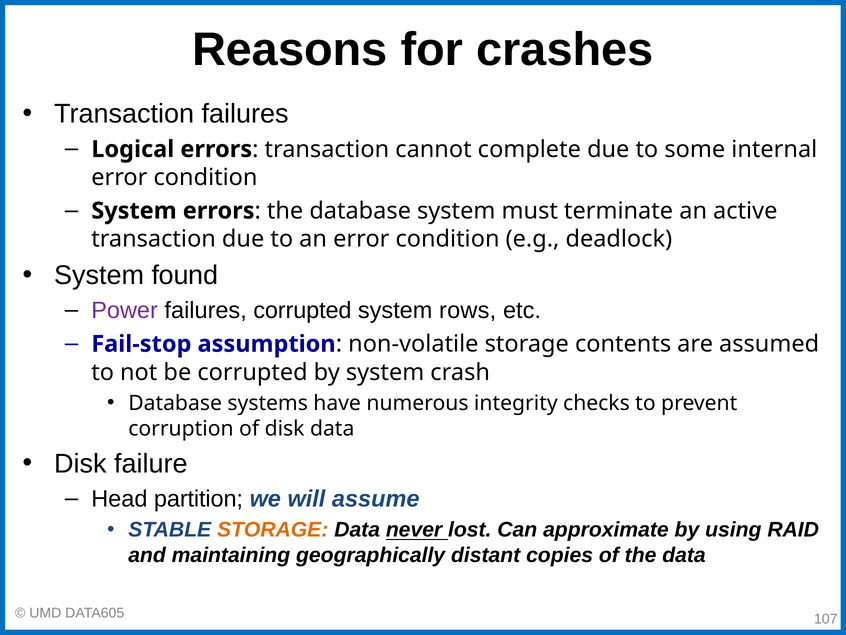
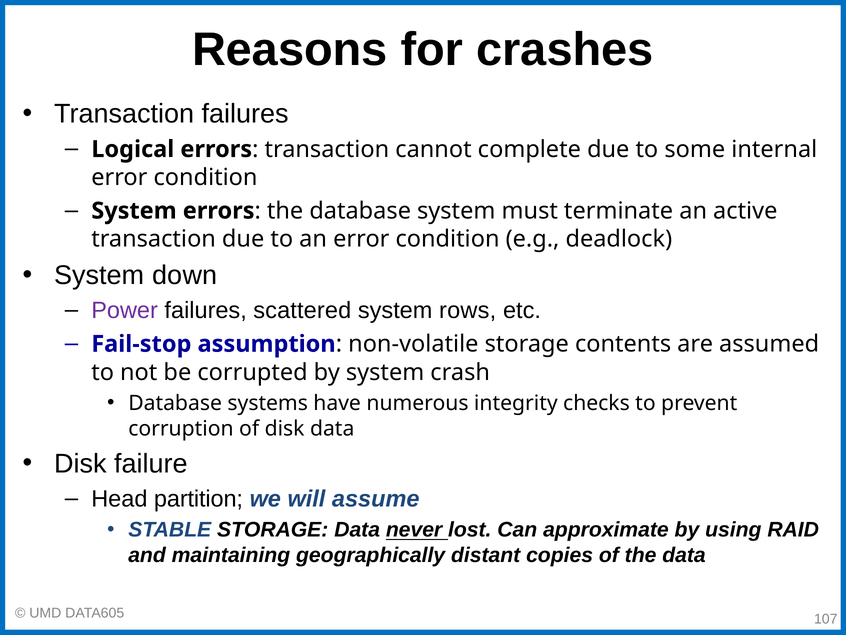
found: found -> down
failures corrupted: corrupted -> scattered
STORAGE at (273, 530) colour: orange -> black
